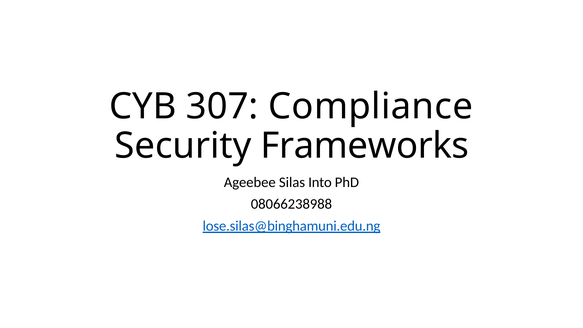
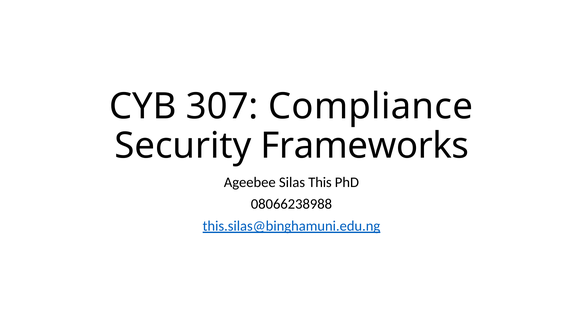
Into: Into -> This
lose.silas@binghamuni.edu.ng: lose.silas@binghamuni.edu.ng -> this.silas@binghamuni.edu.ng
